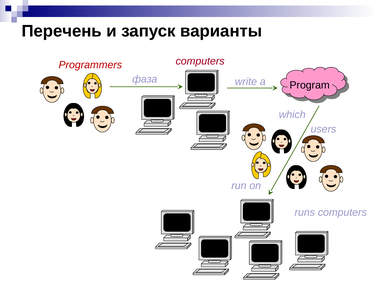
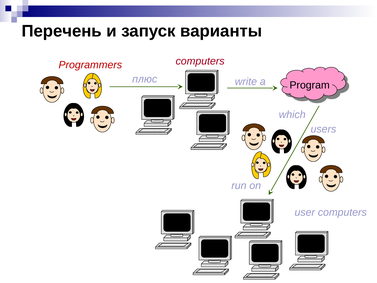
фаза: фаза -> плюс
runs: runs -> user
